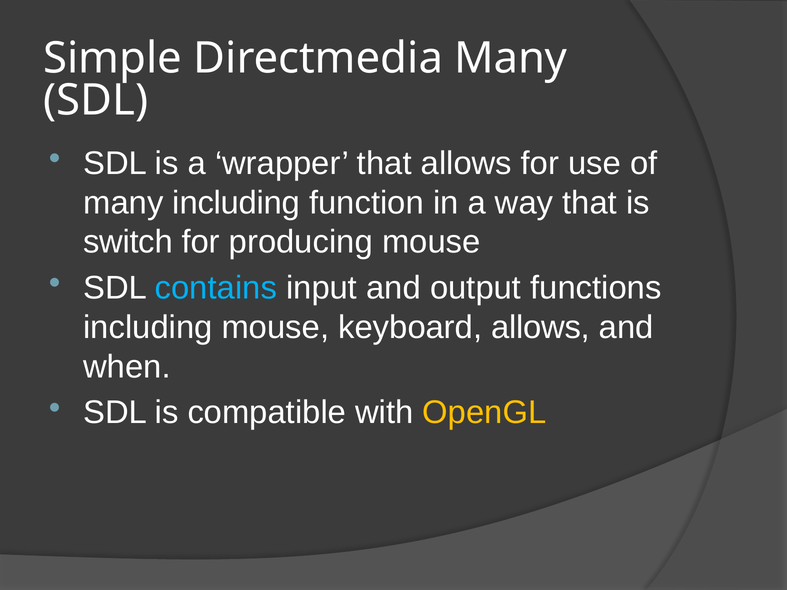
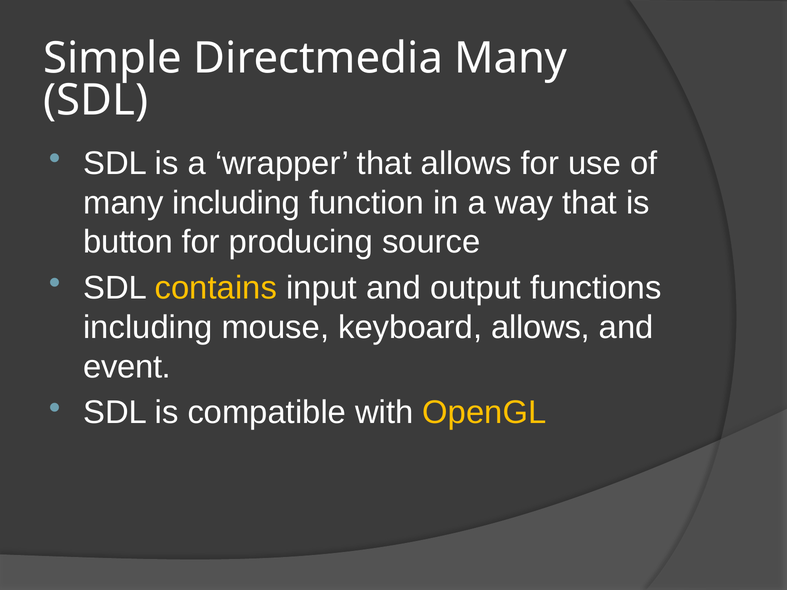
switch: switch -> button
producing mouse: mouse -> source
contains colour: light blue -> yellow
when: when -> event
